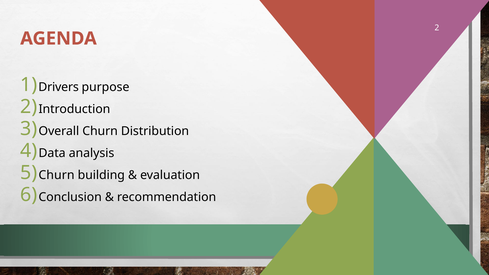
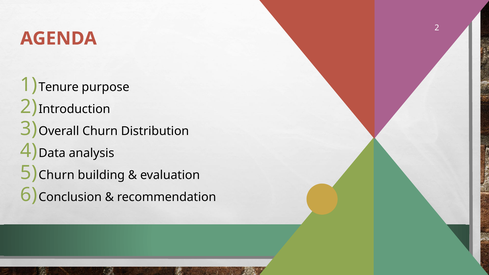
Drivers: Drivers -> Tenure
